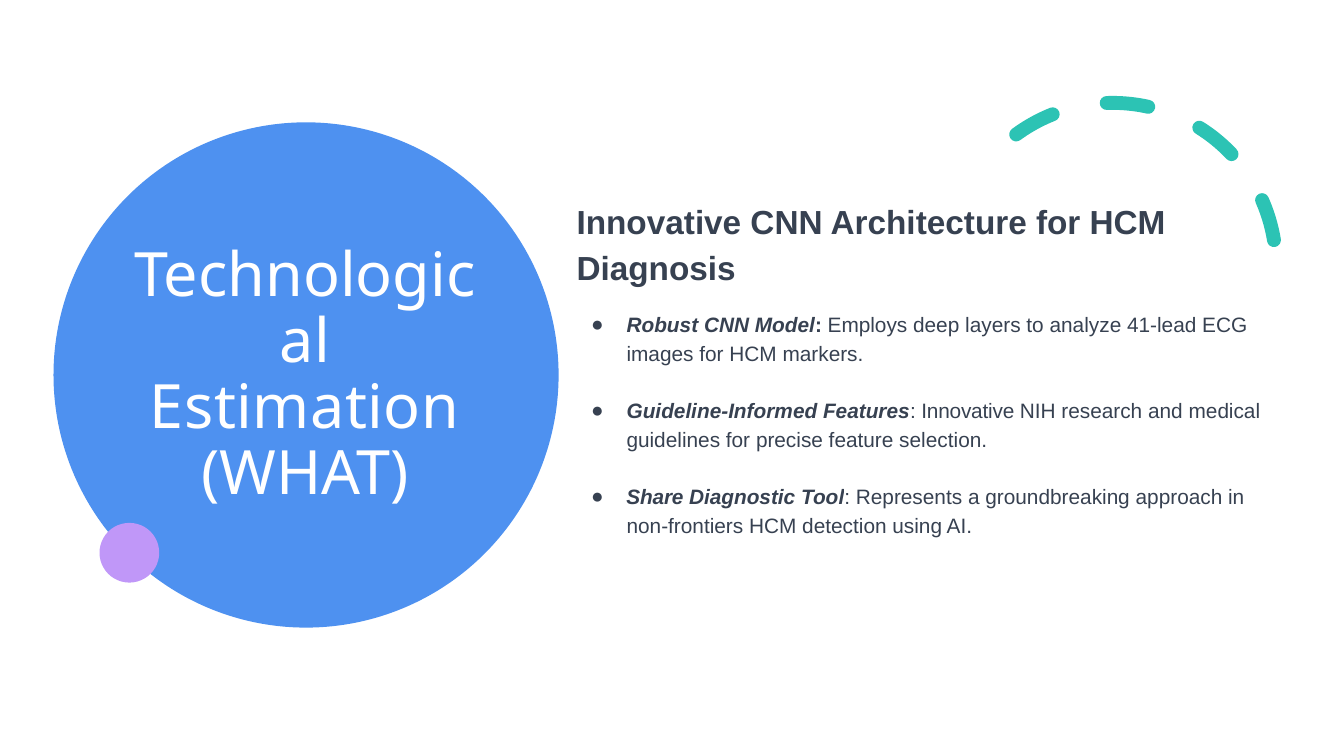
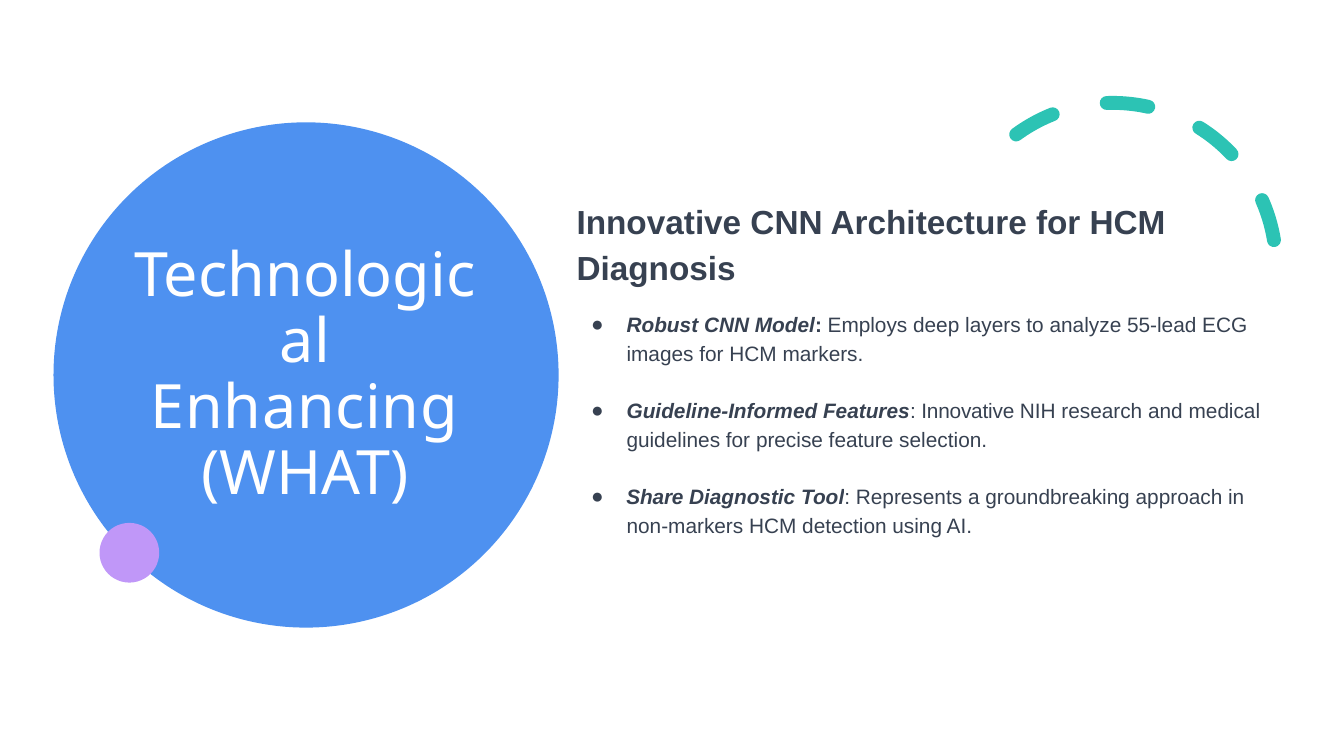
41-lead: 41-lead -> 55-lead
Estimation: Estimation -> Enhancing
non-frontiers: non-frontiers -> non-markers
